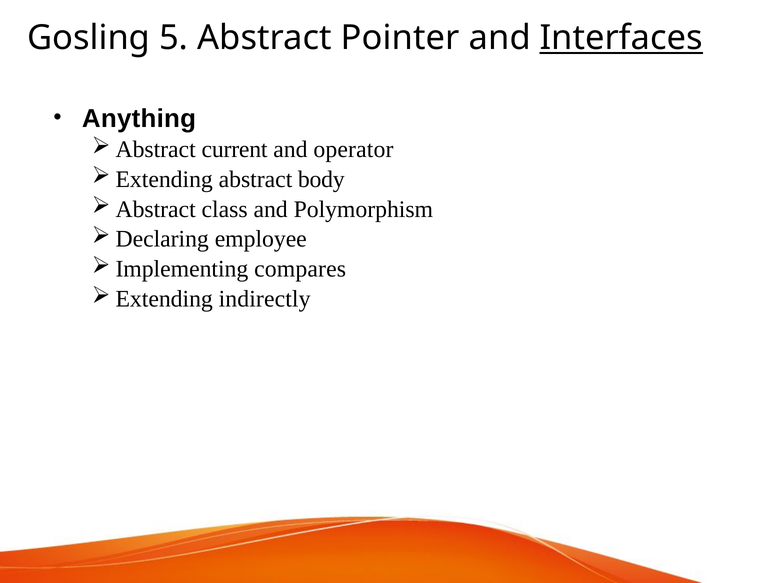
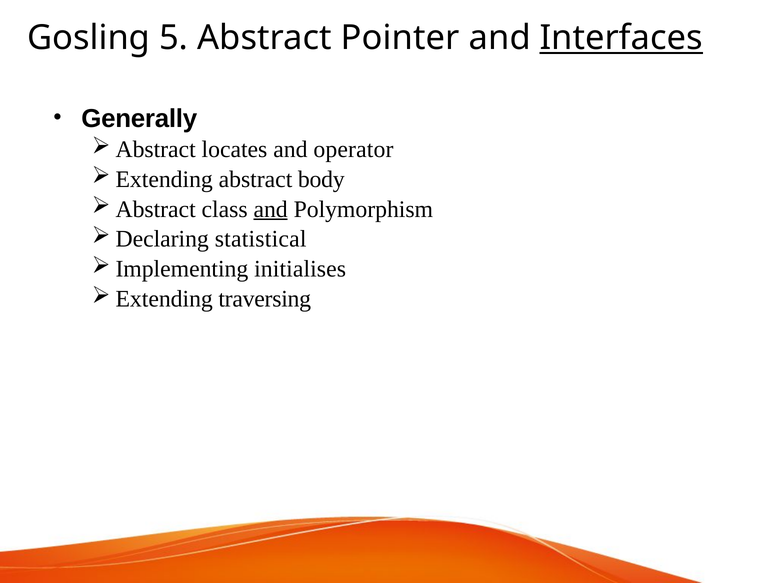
Anything: Anything -> Generally
current: current -> locates
and at (271, 209) underline: none -> present
employee: employee -> statistical
compares: compares -> initialises
indirectly: indirectly -> traversing
